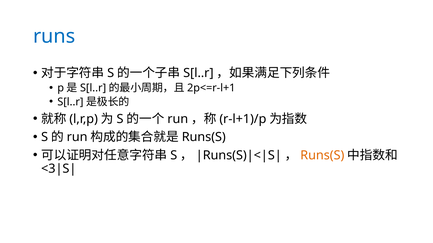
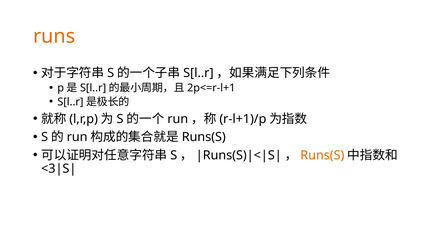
runs colour: blue -> orange
